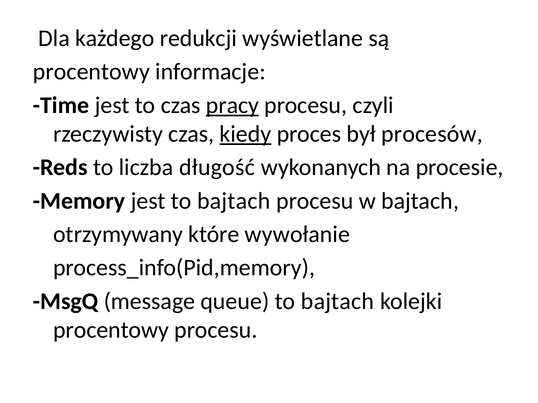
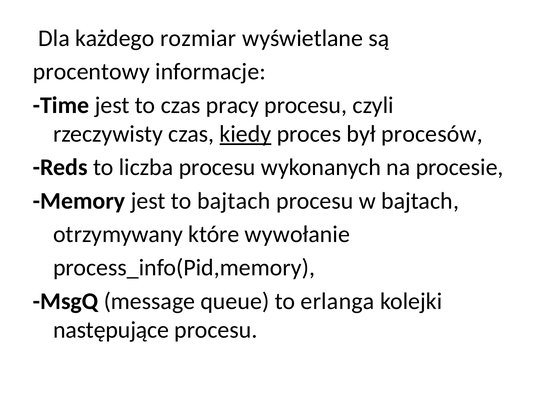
redukcji: redukcji -> rozmiar
pracy underline: present -> none
liczba długość: długość -> procesu
queue to bajtach: bajtach -> erlanga
procentowy at (111, 330): procentowy -> następujące
